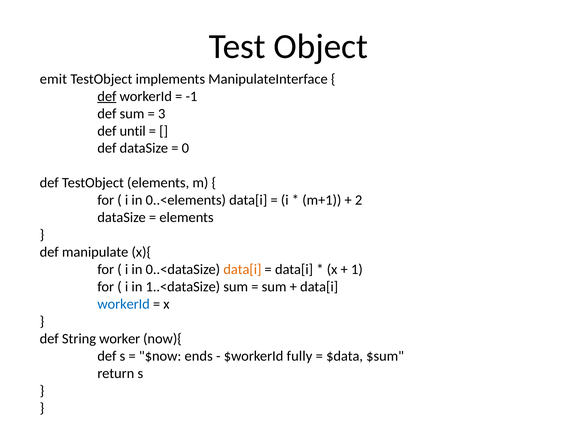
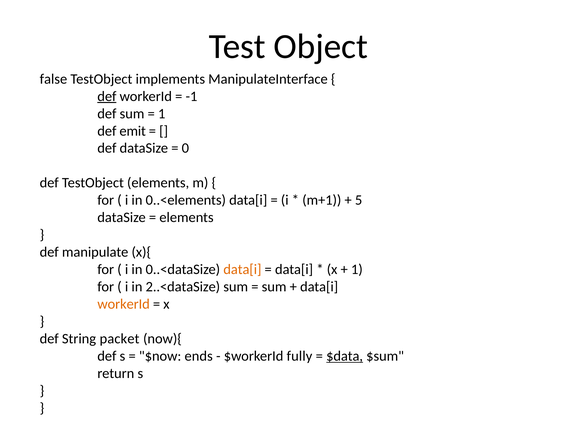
emit: emit -> false
3 at (162, 114): 3 -> 1
until: until -> emit
2: 2 -> 5
1..<dataSize: 1..<dataSize -> 2..<dataSize
workerId at (124, 304) colour: blue -> orange
worker: worker -> packet
$data underline: none -> present
